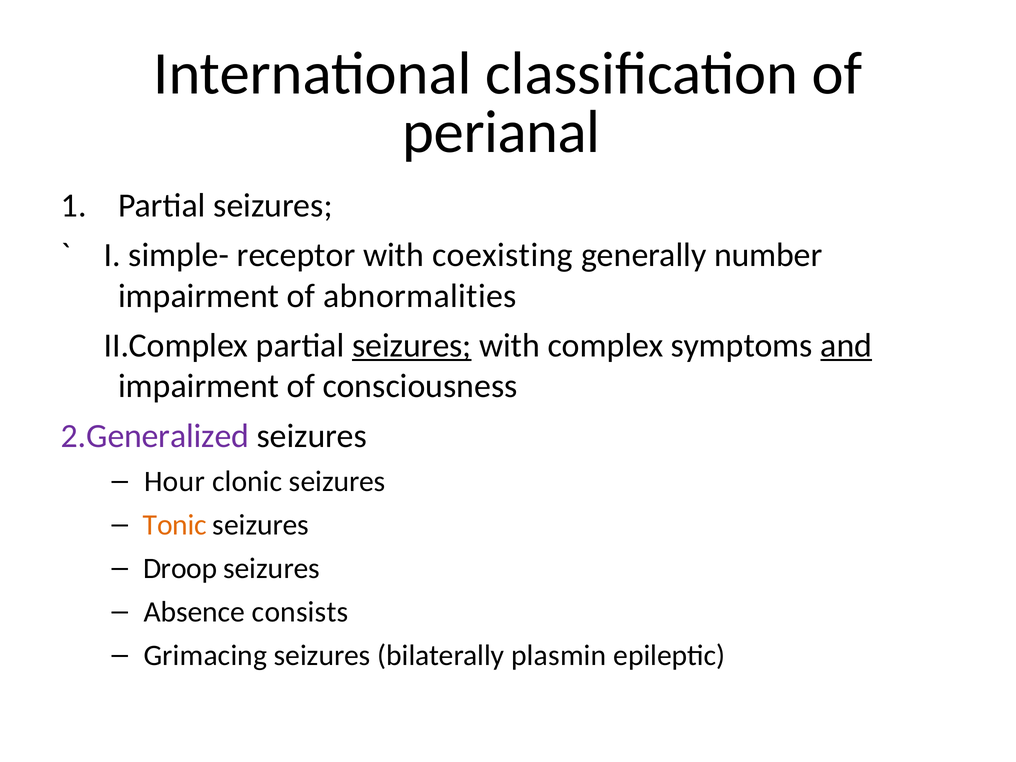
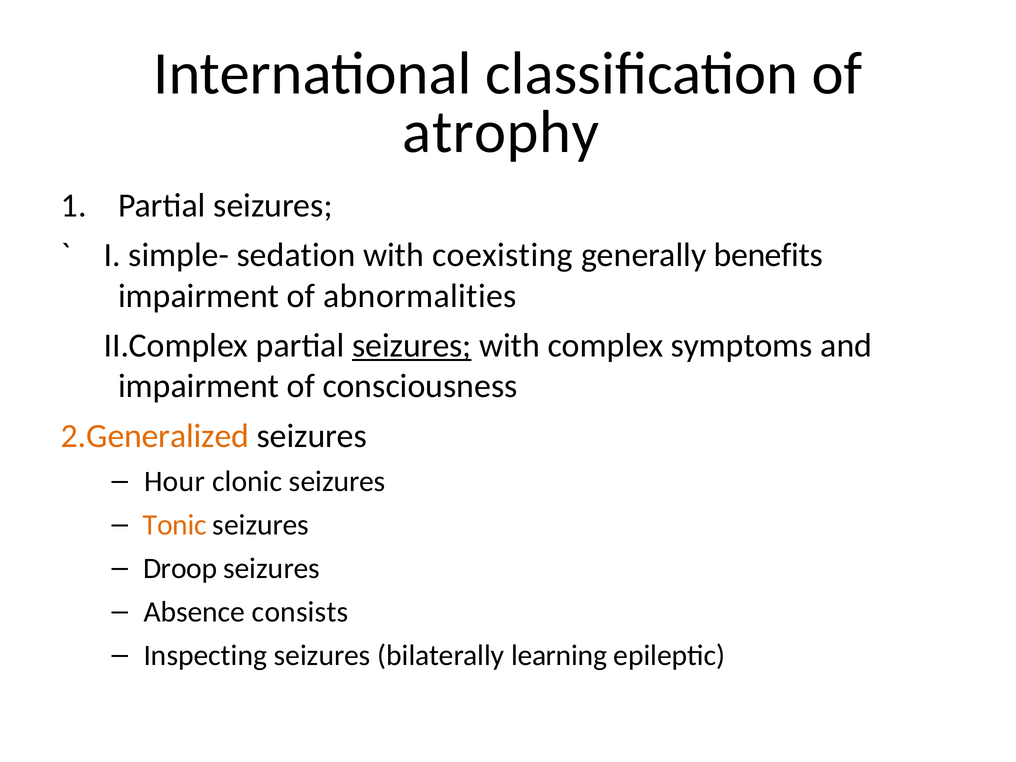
perianal: perianal -> atrophy
receptor: receptor -> sedation
number: number -> benefits
and underline: present -> none
2.Generalized colour: purple -> orange
Grimacing: Grimacing -> Inspecting
plasmin: plasmin -> learning
